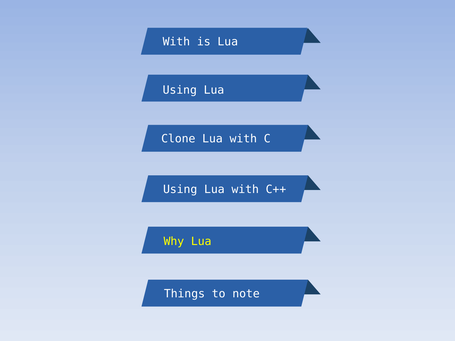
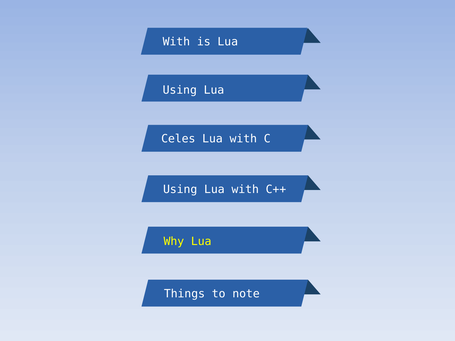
Clone: Clone -> Celes
